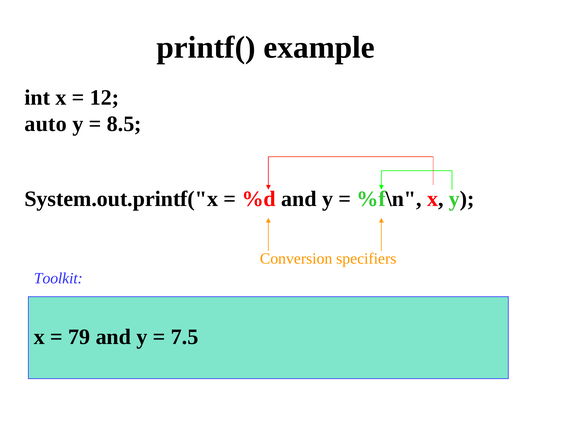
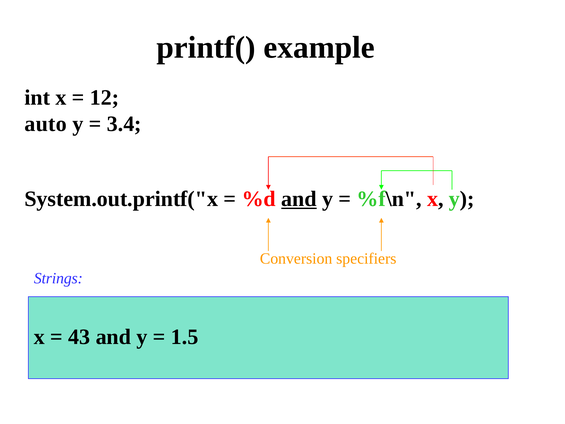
8.5: 8.5 -> 3.4
and at (299, 199) underline: none -> present
Toolkit: Toolkit -> Strings
79: 79 -> 43
7.5: 7.5 -> 1.5
